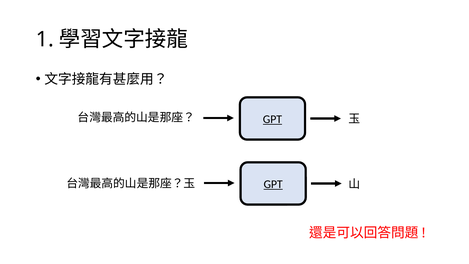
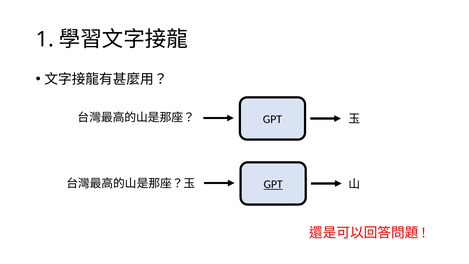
GPT at (272, 119) underline: present -> none
